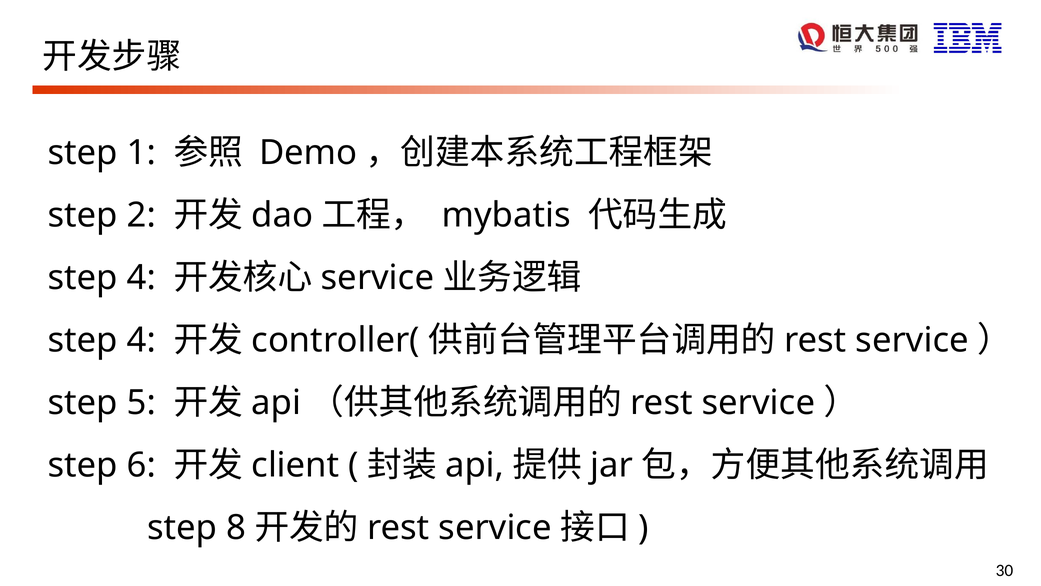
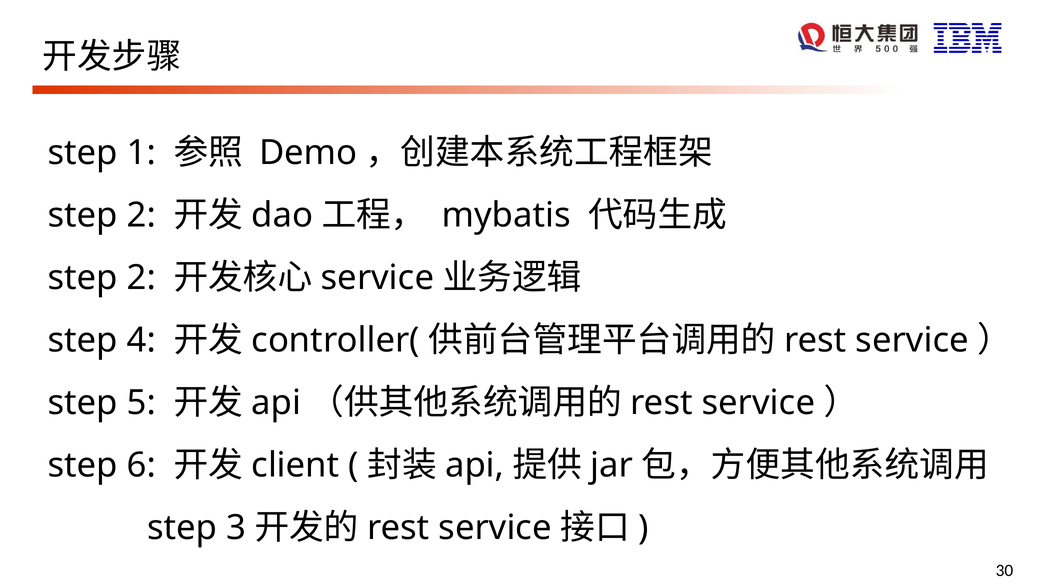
4 at (141, 278): 4 -> 2
8: 8 -> 3
